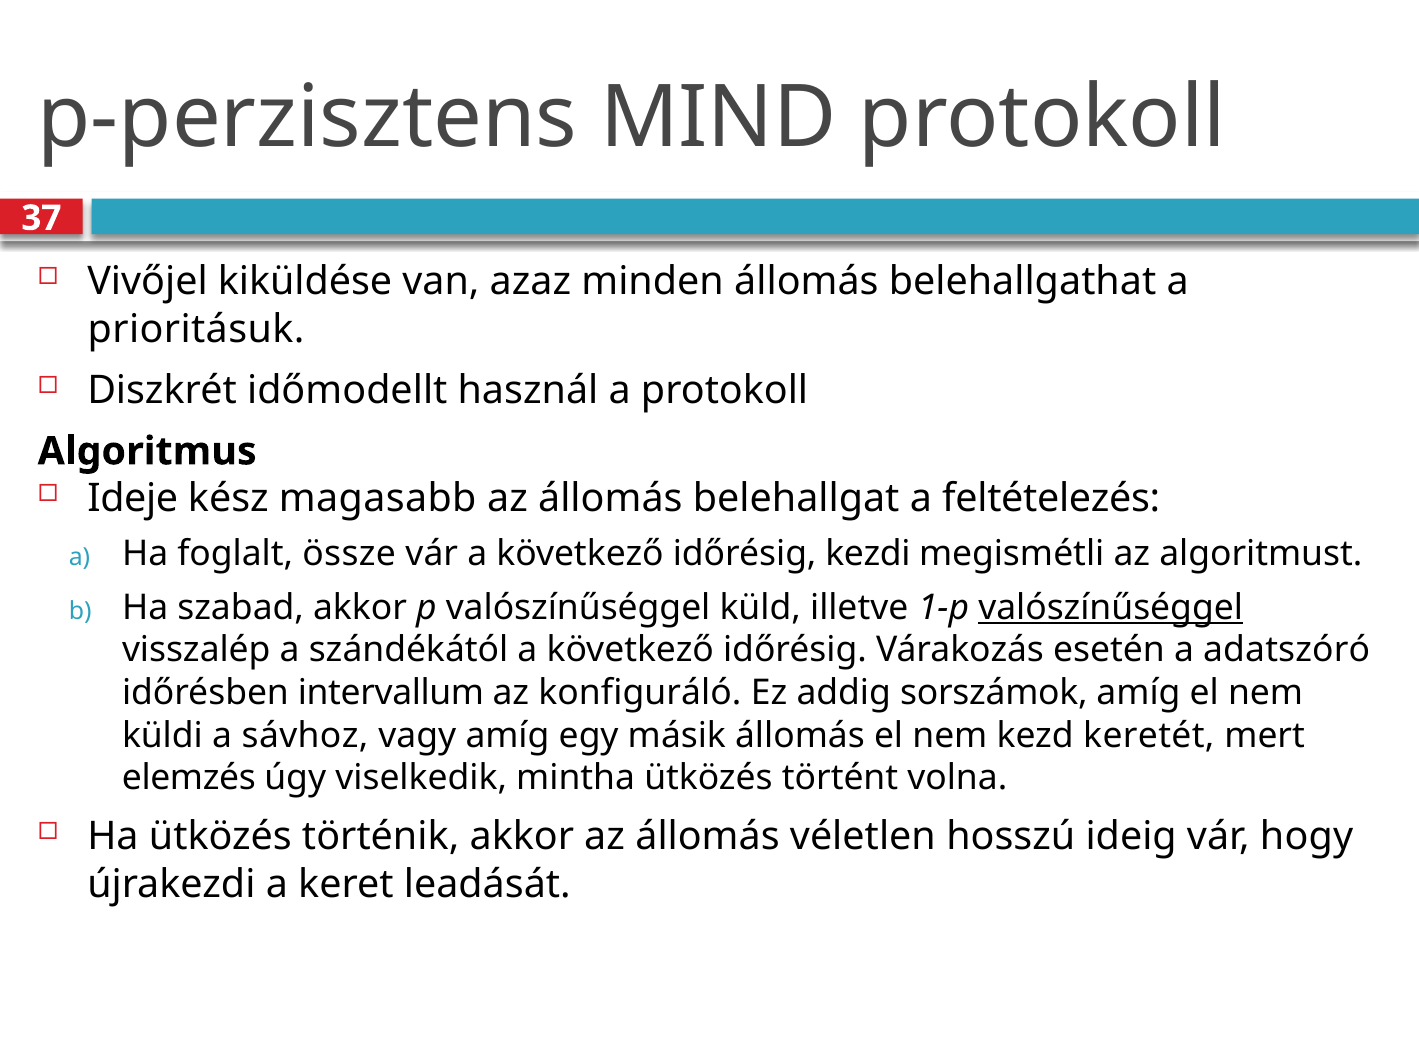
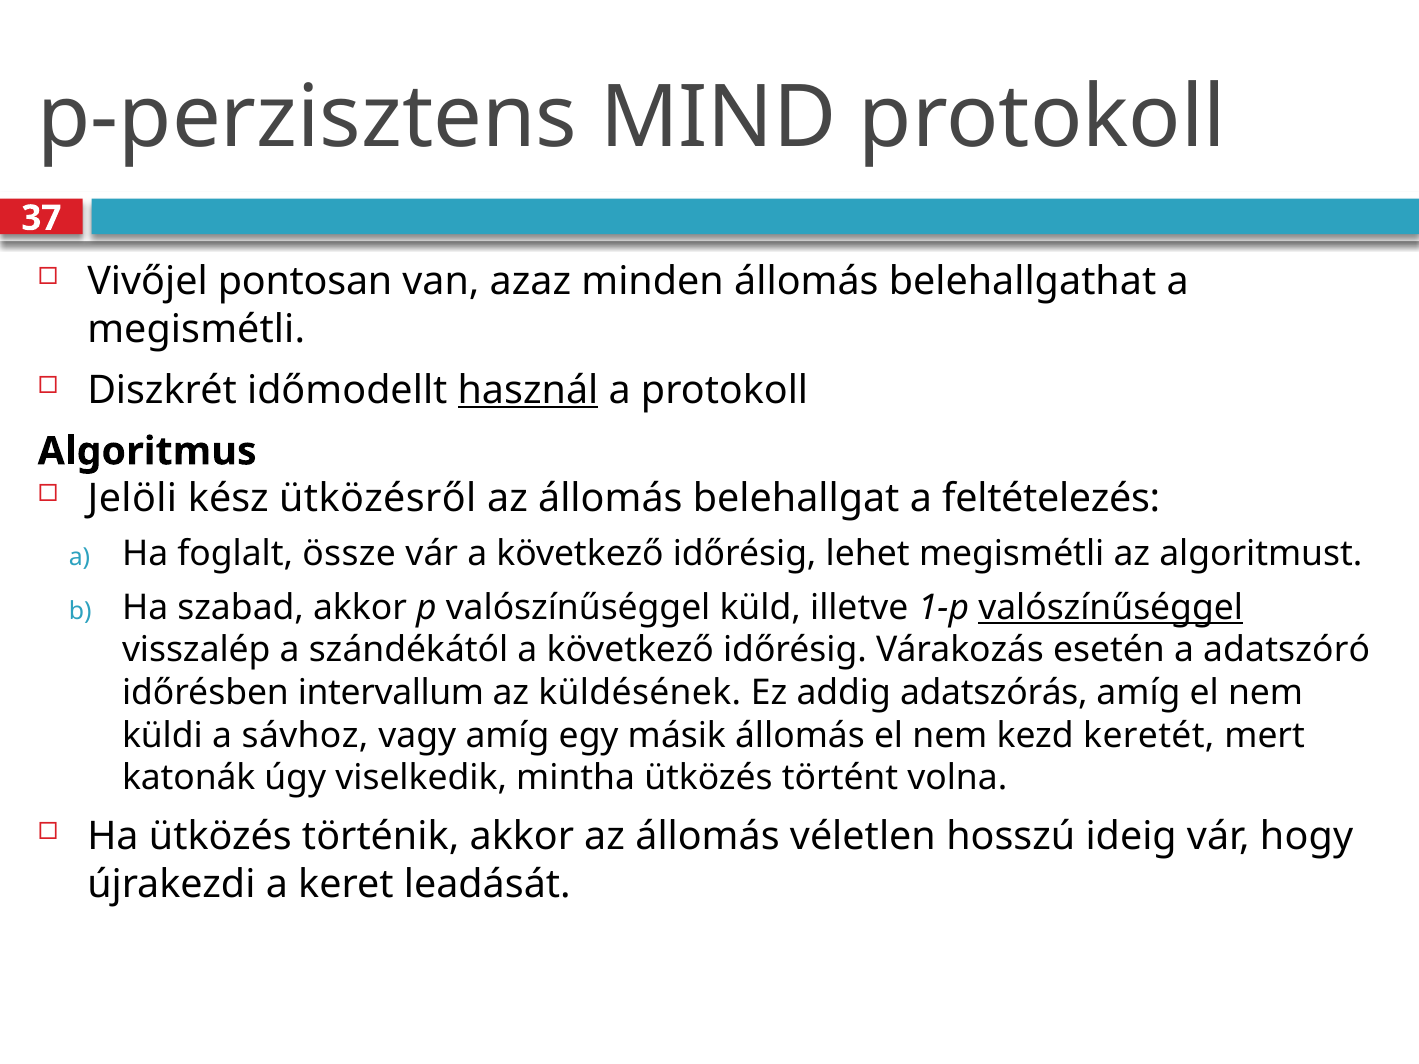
kiküldése: kiküldése -> pontosan
prioritásuk at (196, 329): prioritásuk -> megismétli
használ underline: none -> present
Ideje: Ideje -> Jelöli
magasabb: magasabb -> ütközésről
kezdi: kezdi -> lehet
konfiguráló: konfiguráló -> küldésének
sorszámok: sorszámok -> adatszórás
elemzés: elemzés -> katonák
